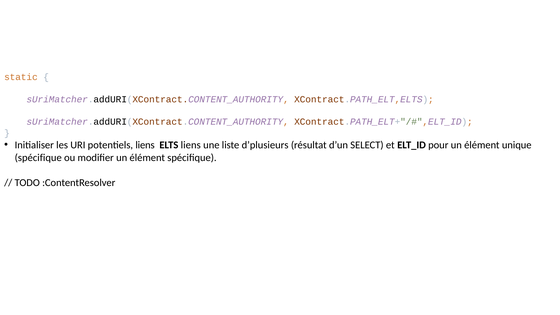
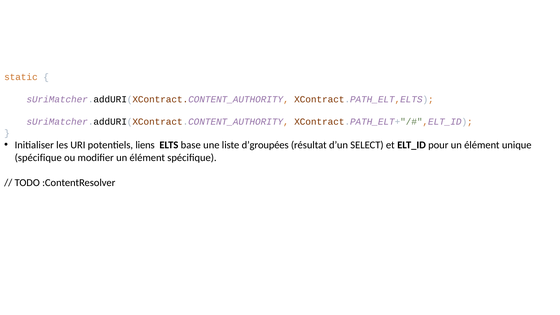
ELTS liens: liens -> base
d’plusieurs: d’plusieurs -> d’groupées
